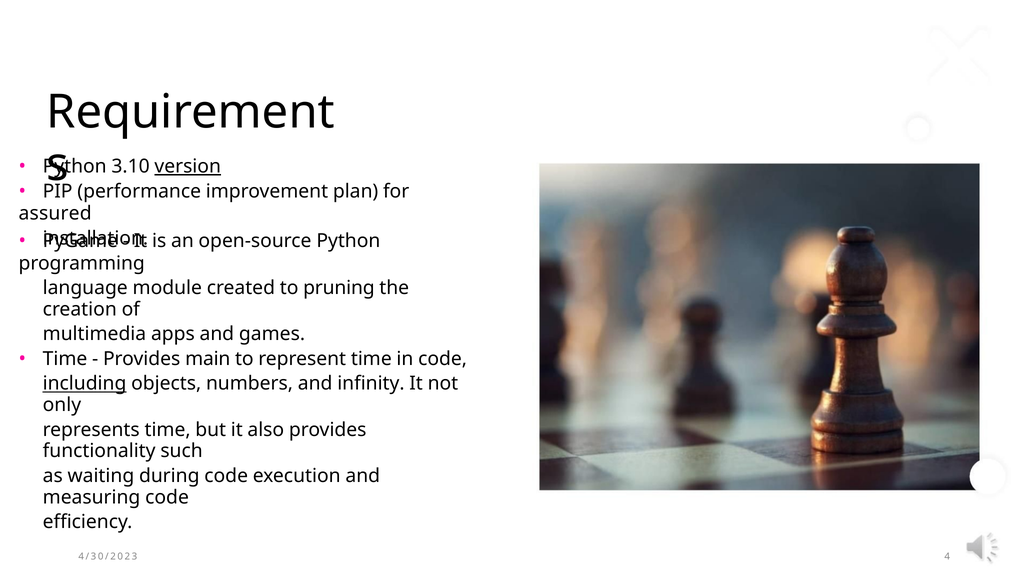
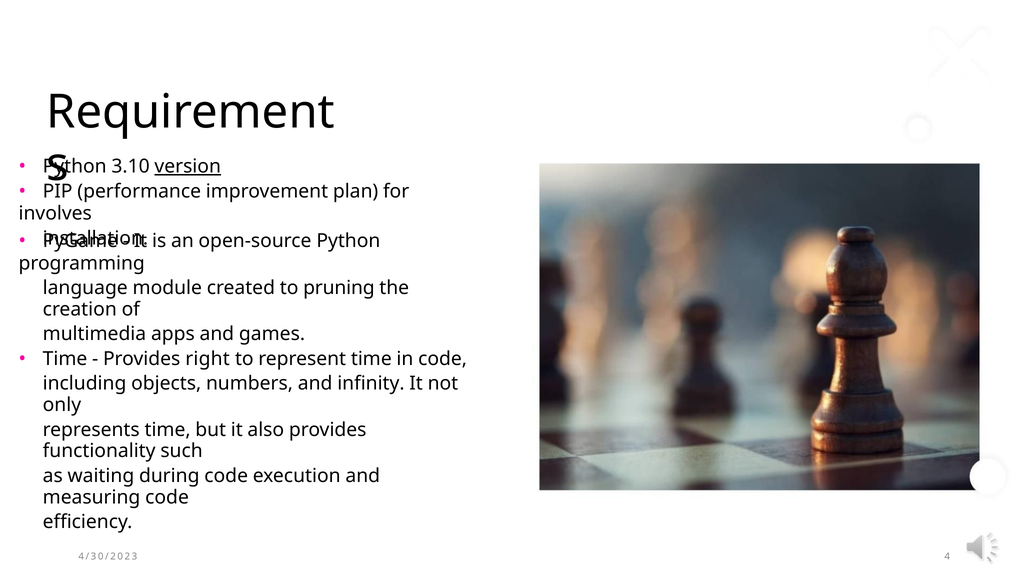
assured: assured -> involves
main: main -> right
including underline: present -> none
